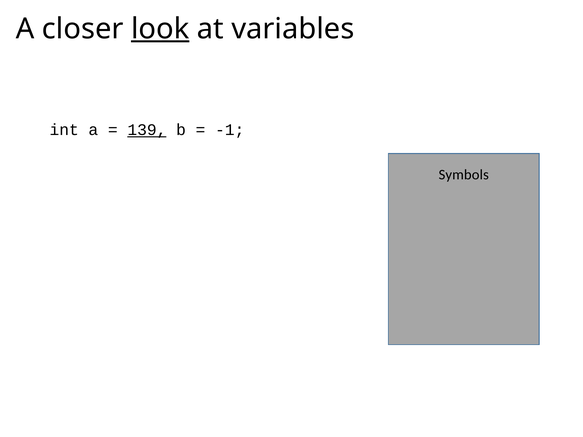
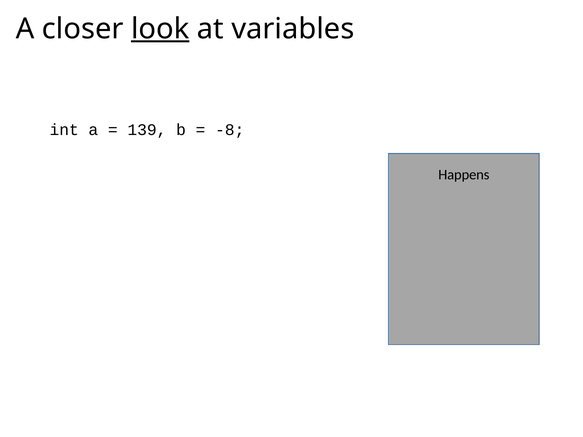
139 underline: present -> none
-1: -1 -> -8
Symbols: Symbols -> Happens
